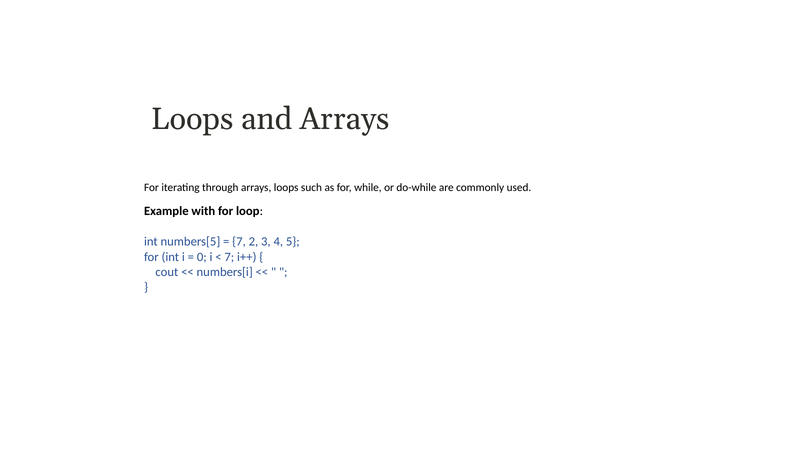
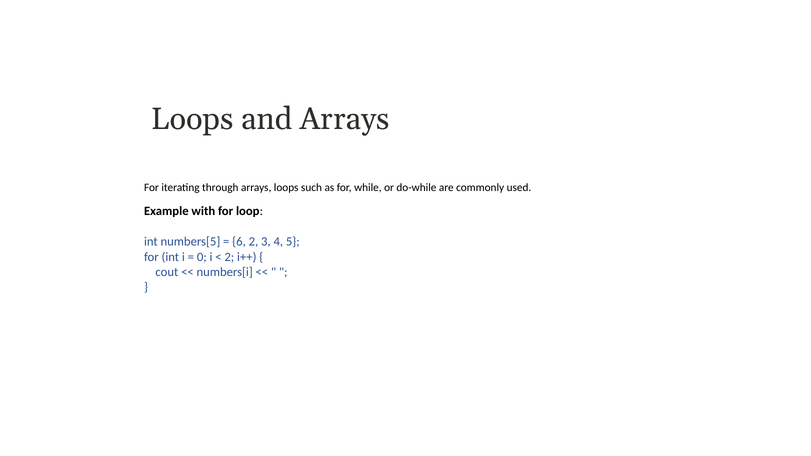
7 at (239, 242): 7 -> 6
7 at (229, 257): 7 -> 2
